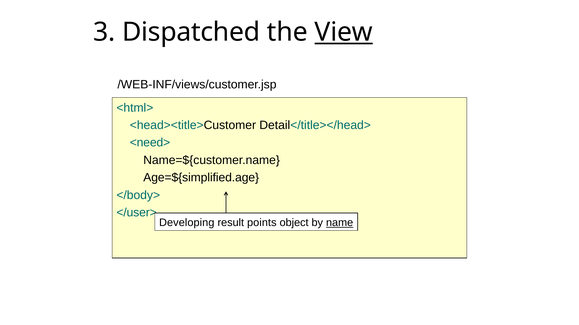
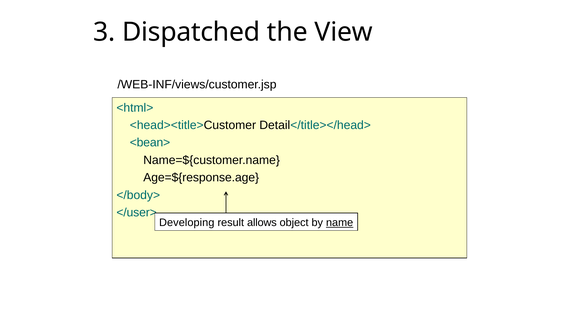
View underline: present -> none
<need>: <need> -> <bean>
Age=${simplified.age: Age=${simplified.age -> Age=${response.age
points: points -> allows
